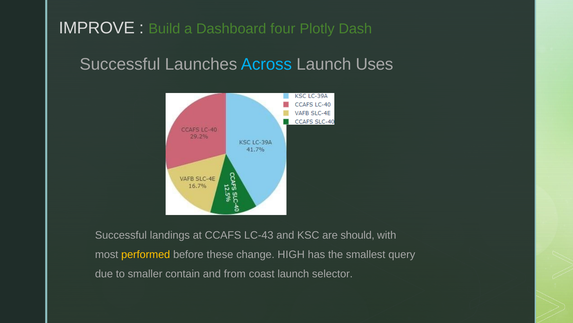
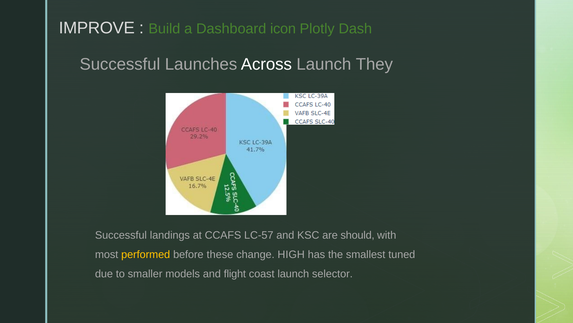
four: four -> icon
Across colour: light blue -> white
Uses: Uses -> They
LC-43: LC-43 -> LC-57
query: query -> tuned
contain: contain -> models
from: from -> flight
